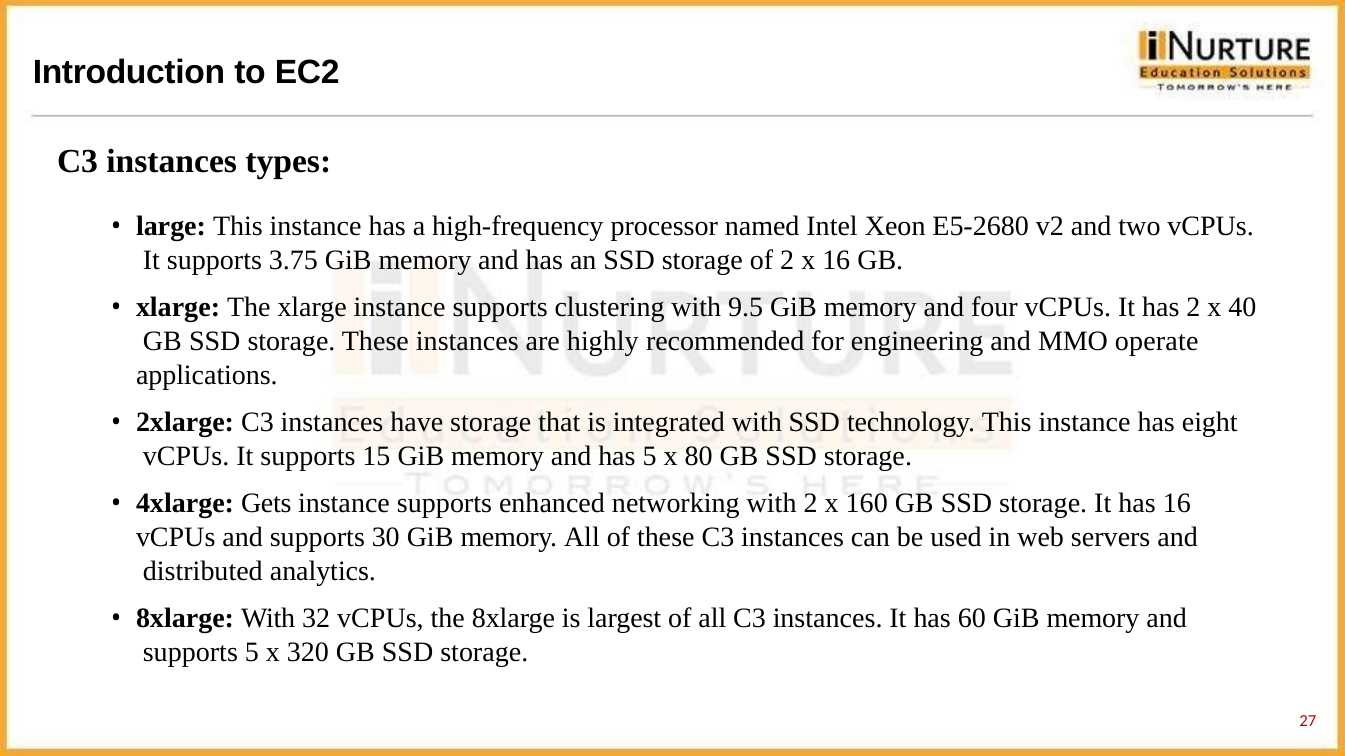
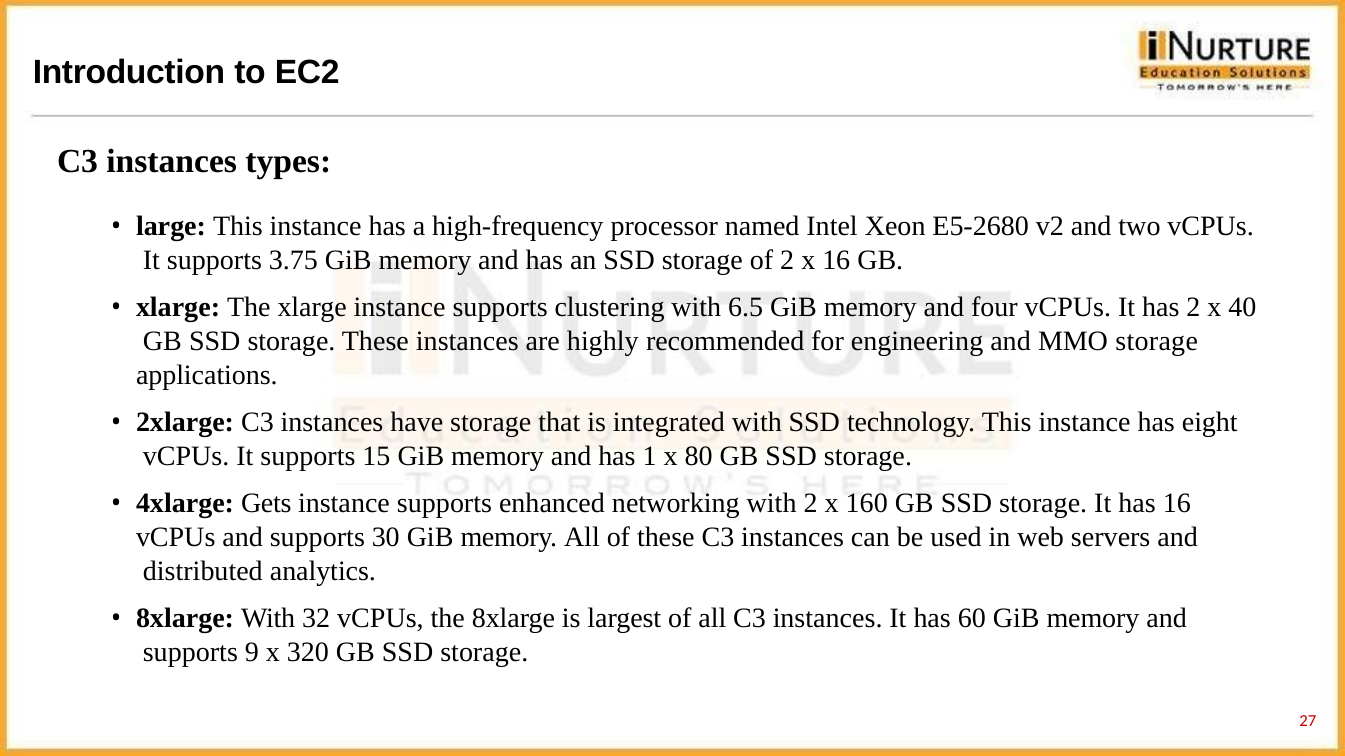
9.5: 9.5 -> 6.5
MMO operate: operate -> storage
has 5: 5 -> 1
supports 5: 5 -> 9
